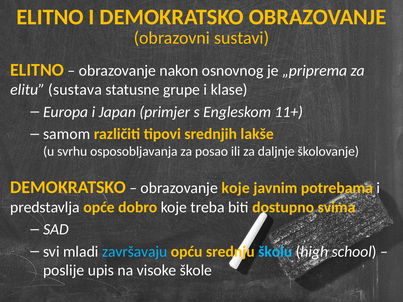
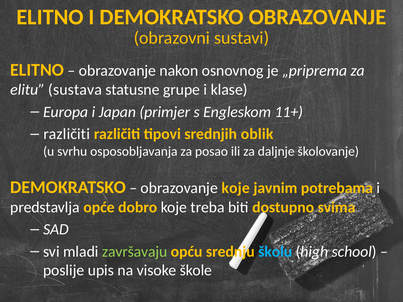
samom at (67, 134): samom -> različiti
lakše: lakše -> oblik
završavaju colour: light blue -> light green
